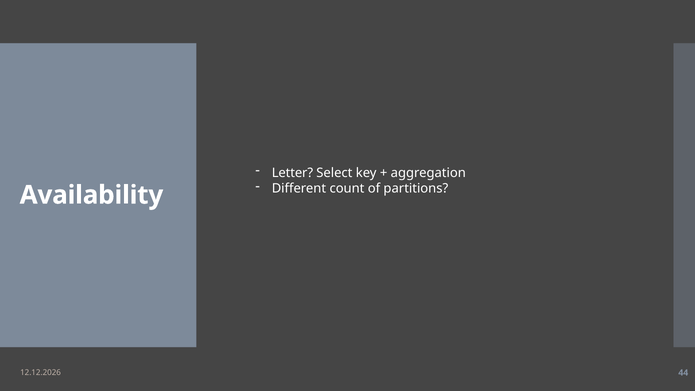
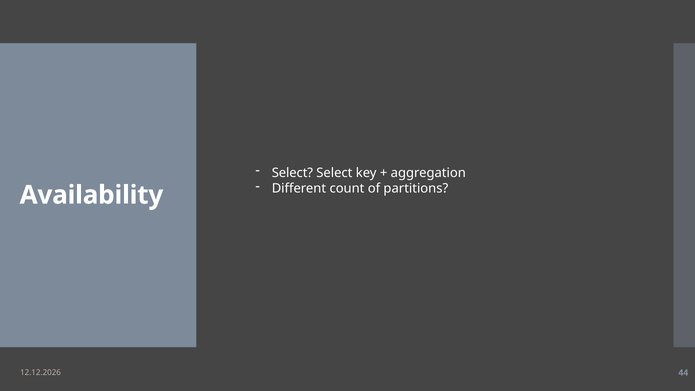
Letter at (292, 173): Letter -> Select
